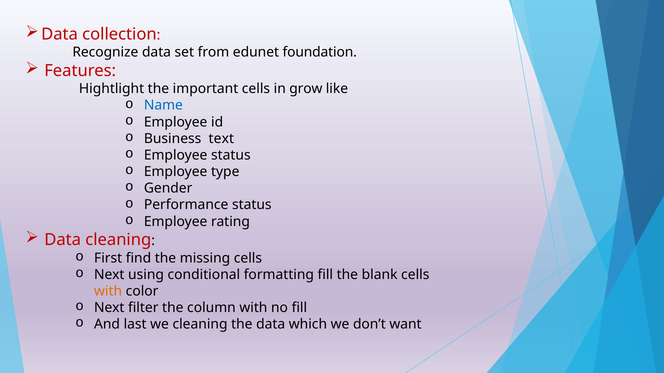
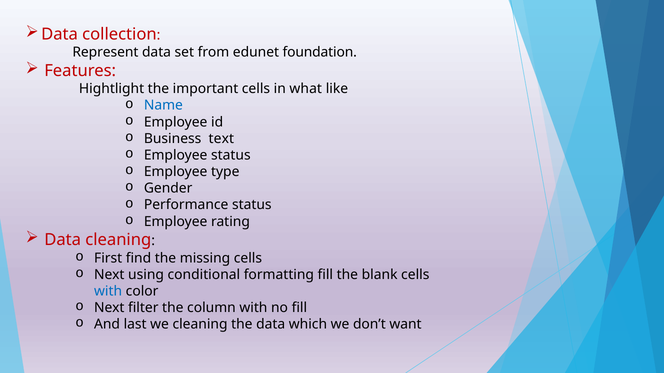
Recognize: Recognize -> Represent
grow: grow -> what
with at (108, 292) colour: orange -> blue
